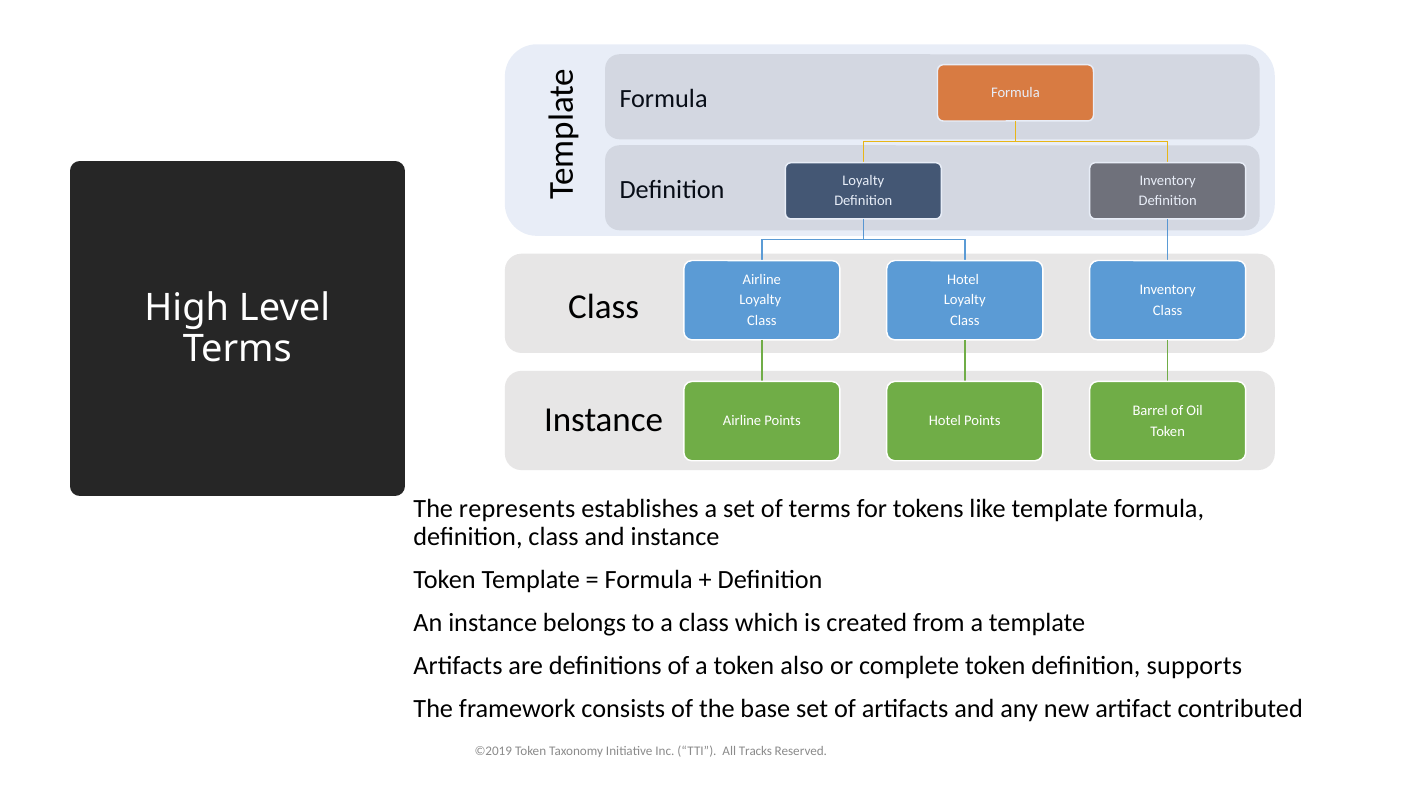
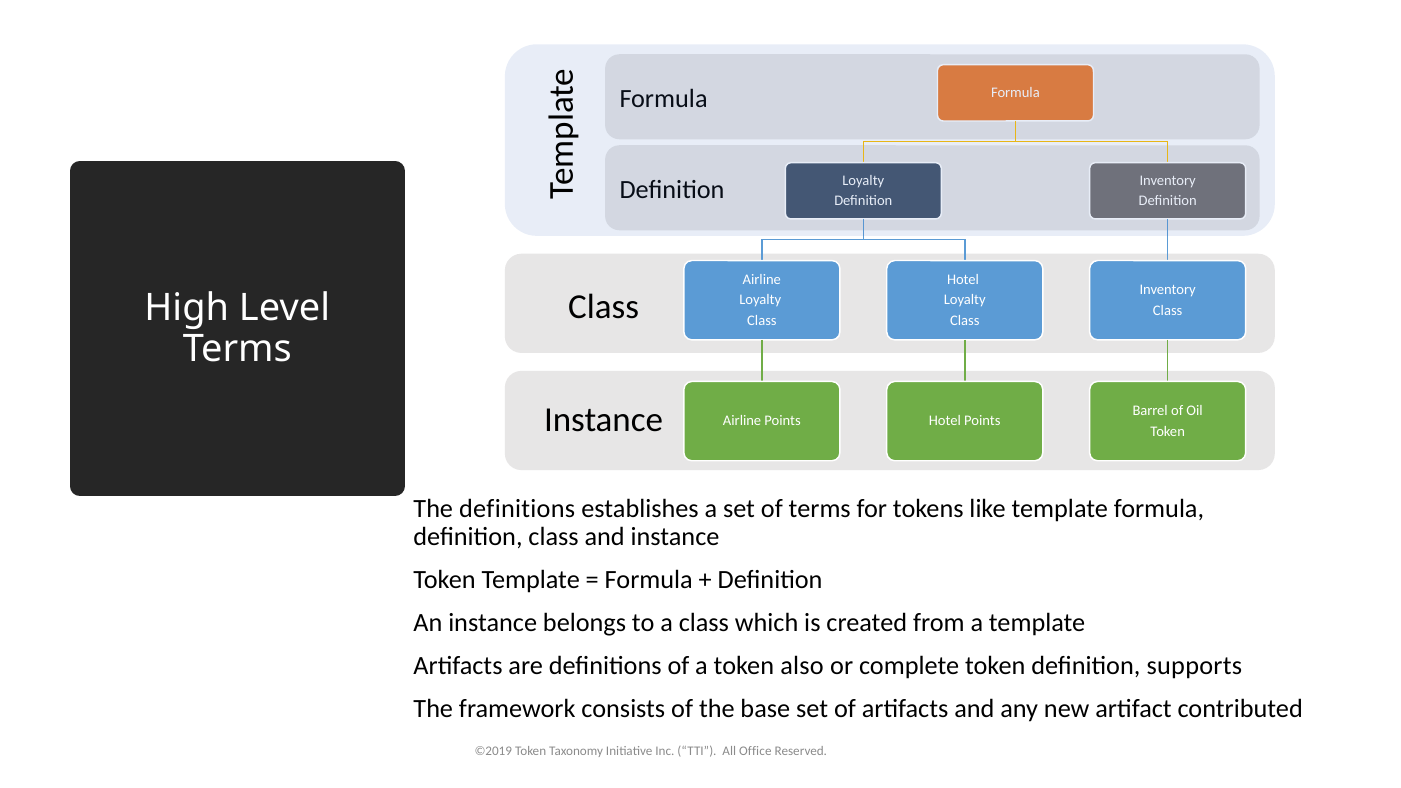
The represents: represents -> definitions
Tracks: Tracks -> Office
